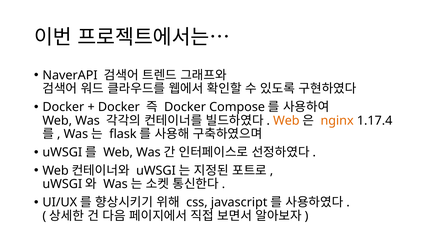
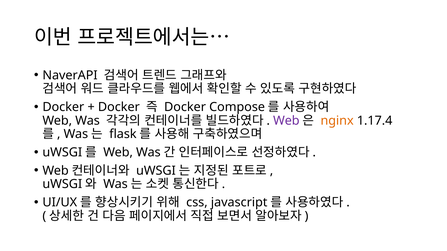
Web at (286, 121) colour: orange -> purple
